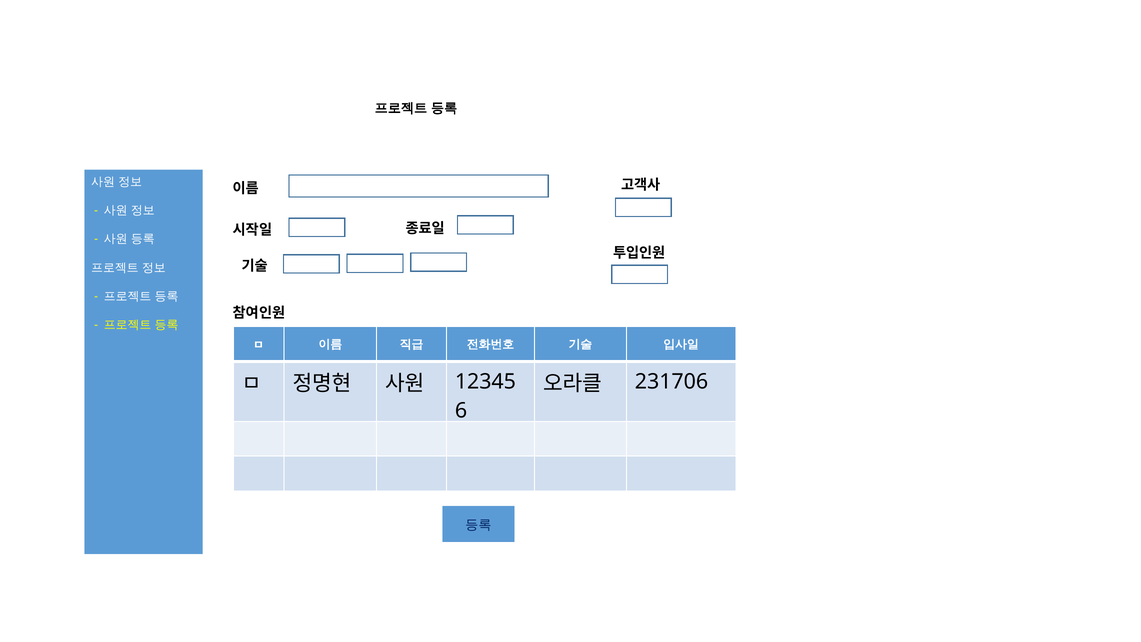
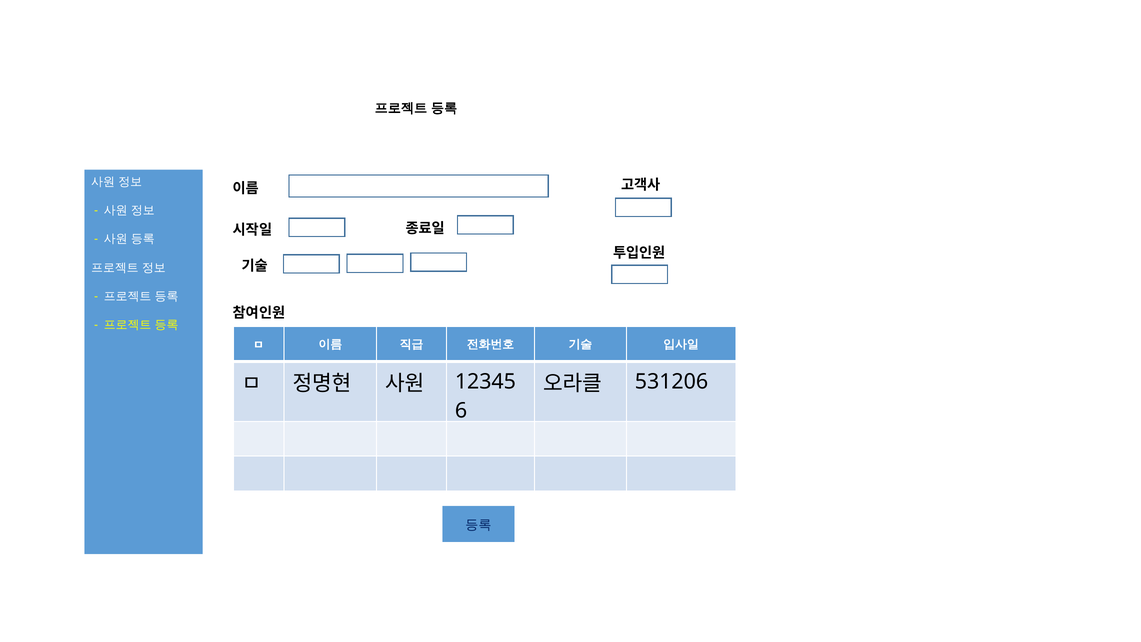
231706: 231706 -> 531206
